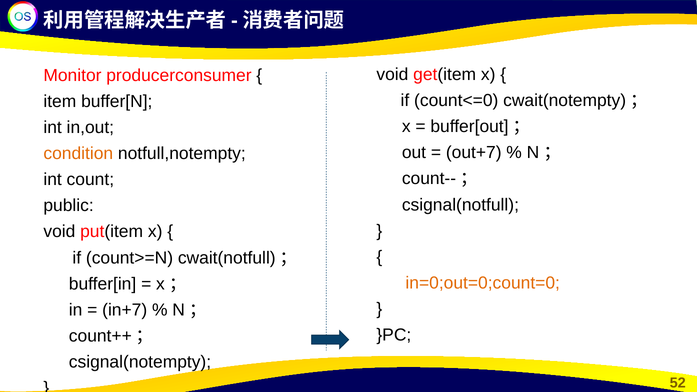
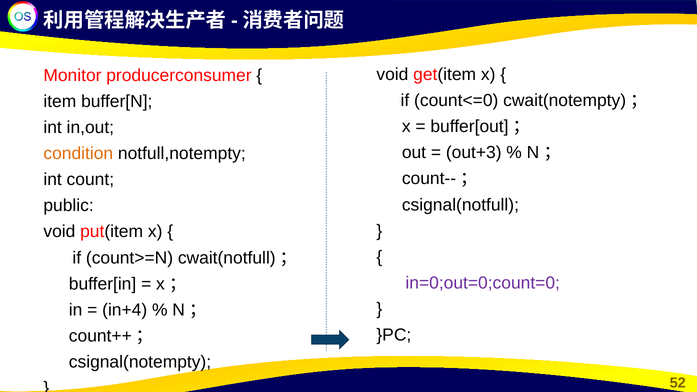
out+7: out+7 -> out+3
in=0;out=0;count=0 colour: orange -> purple
in+7: in+7 -> in+4
